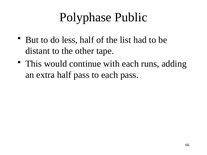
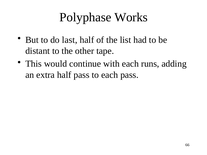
Public: Public -> Works
less: less -> last
